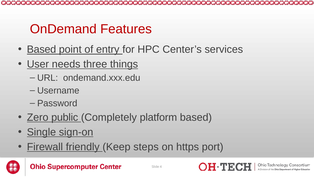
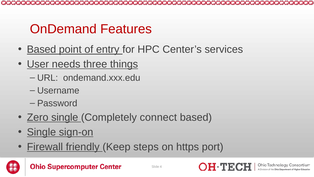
Zero public: public -> single
platform: platform -> connect
